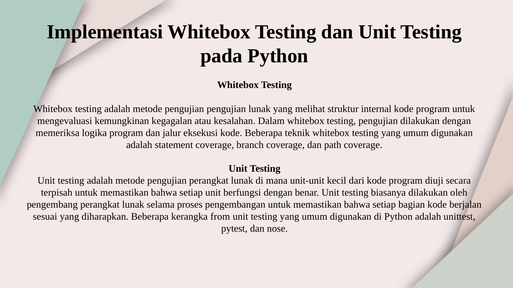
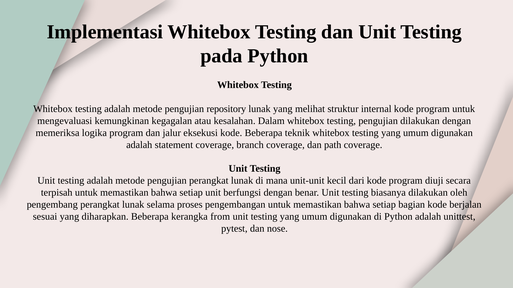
pengujian pengujian: pengujian -> repository
